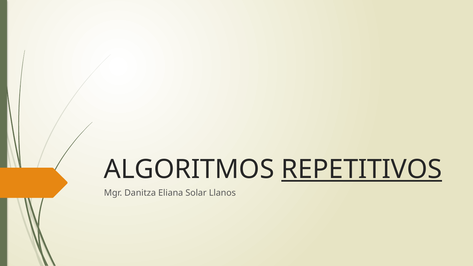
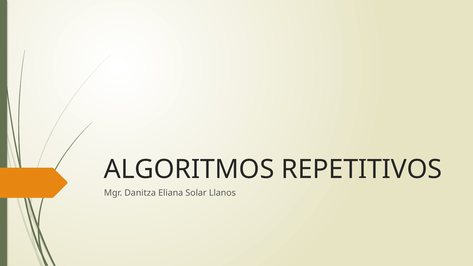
REPETITIVOS underline: present -> none
